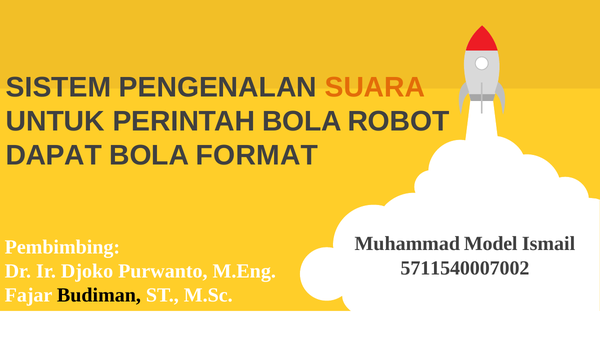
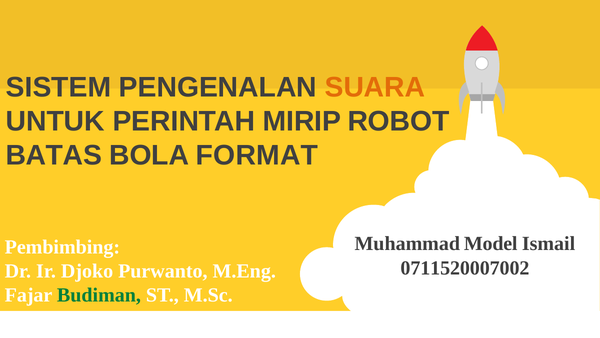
PERINTAH BOLA: BOLA -> MIRIP
DAPAT: DAPAT -> BATAS
5711540007002: 5711540007002 -> 0711520007002
Budiman colour: black -> green
